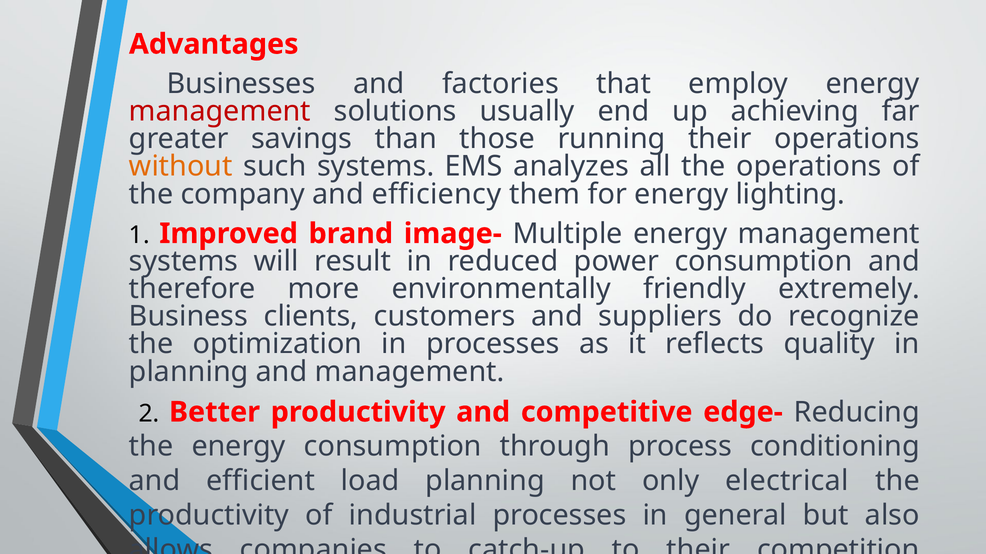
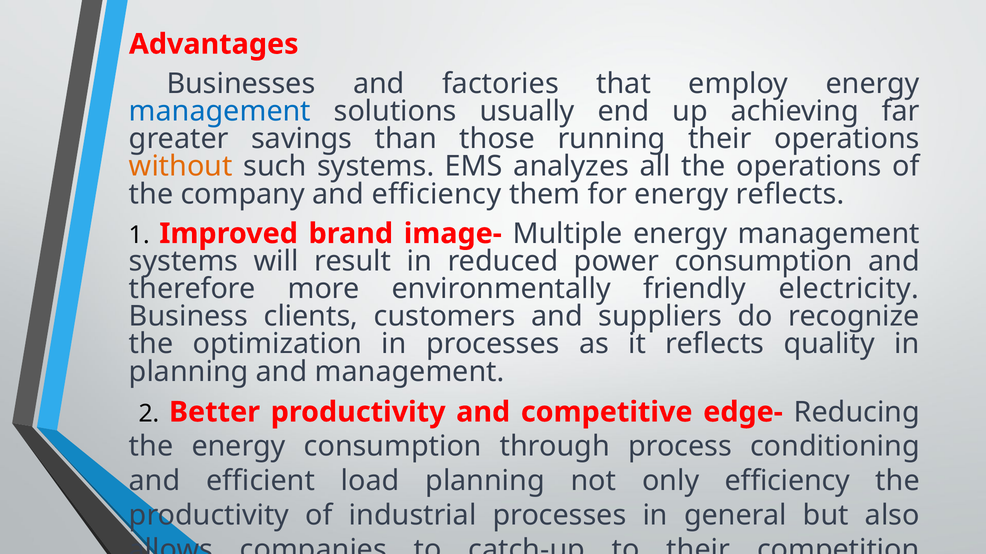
management at (220, 111) colour: red -> blue
energy lighting: lighting -> reflects
extremely: extremely -> electricity
only electrical: electrical -> efficiency
